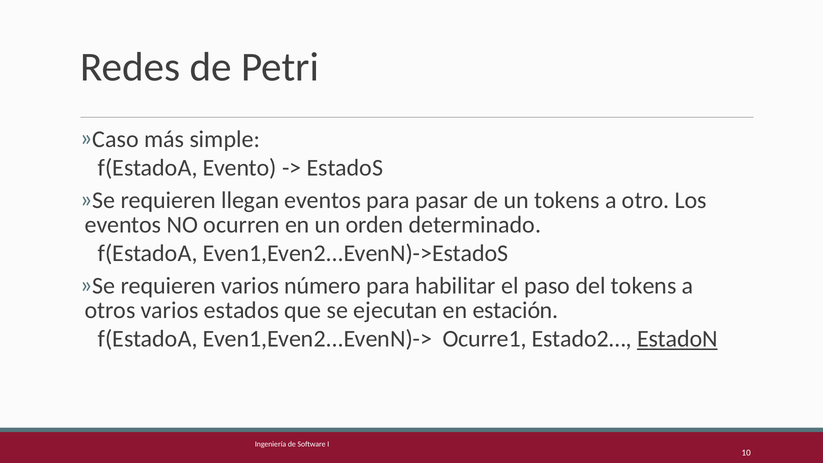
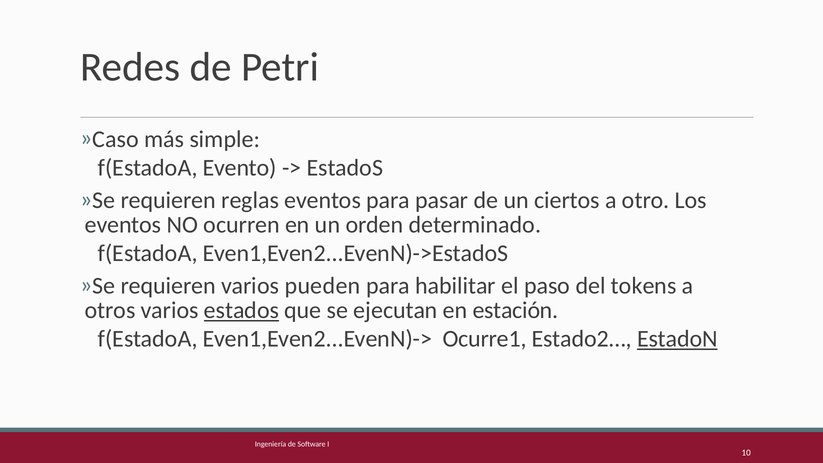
llegan: llegan -> reglas
un tokens: tokens -> ciertos
número: número -> pueden
estados at (241, 310) underline: none -> present
